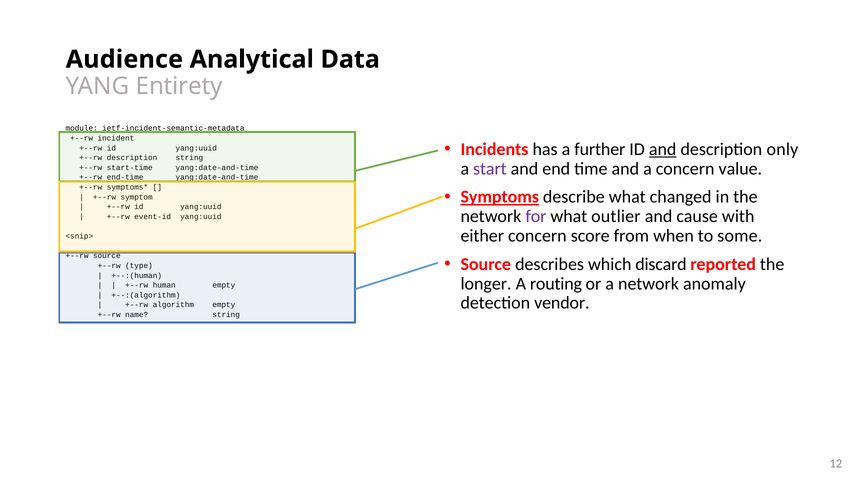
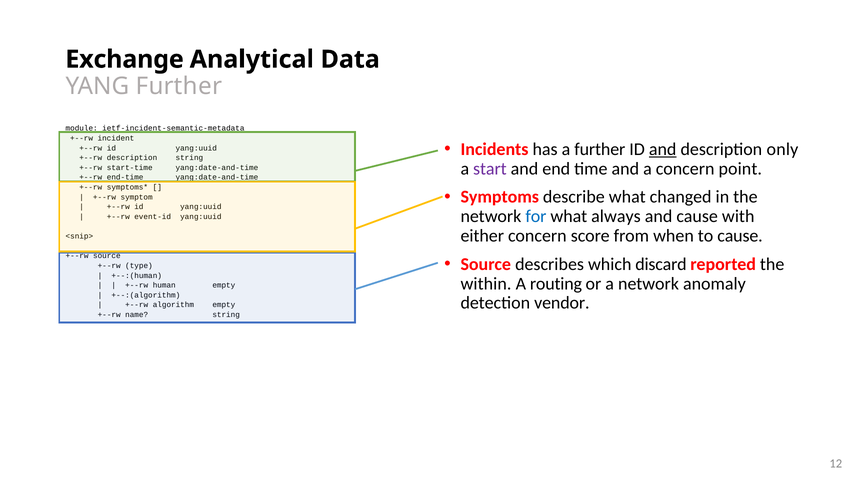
Audience: Audience -> Exchange
YANG Entirety: Entirety -> Further
value: value -> point
Symptoms underline: present -> none
for colour: purple -> blue
outlier: outlier -> always
to some: some -> cause
longer: longer -> within
